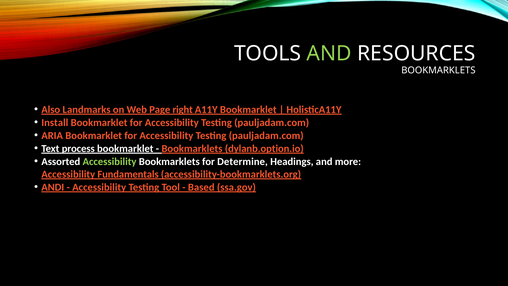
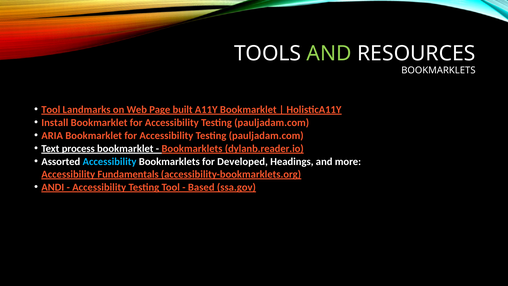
Also at (51, 110): Also -> Tool
right: right -> built
dylanb.option.io: dylanb.option.io -> dylanb.reader.io
Accessibility at (110, 161) colour: light green -> light blue
Determine: Determine -> Developed
